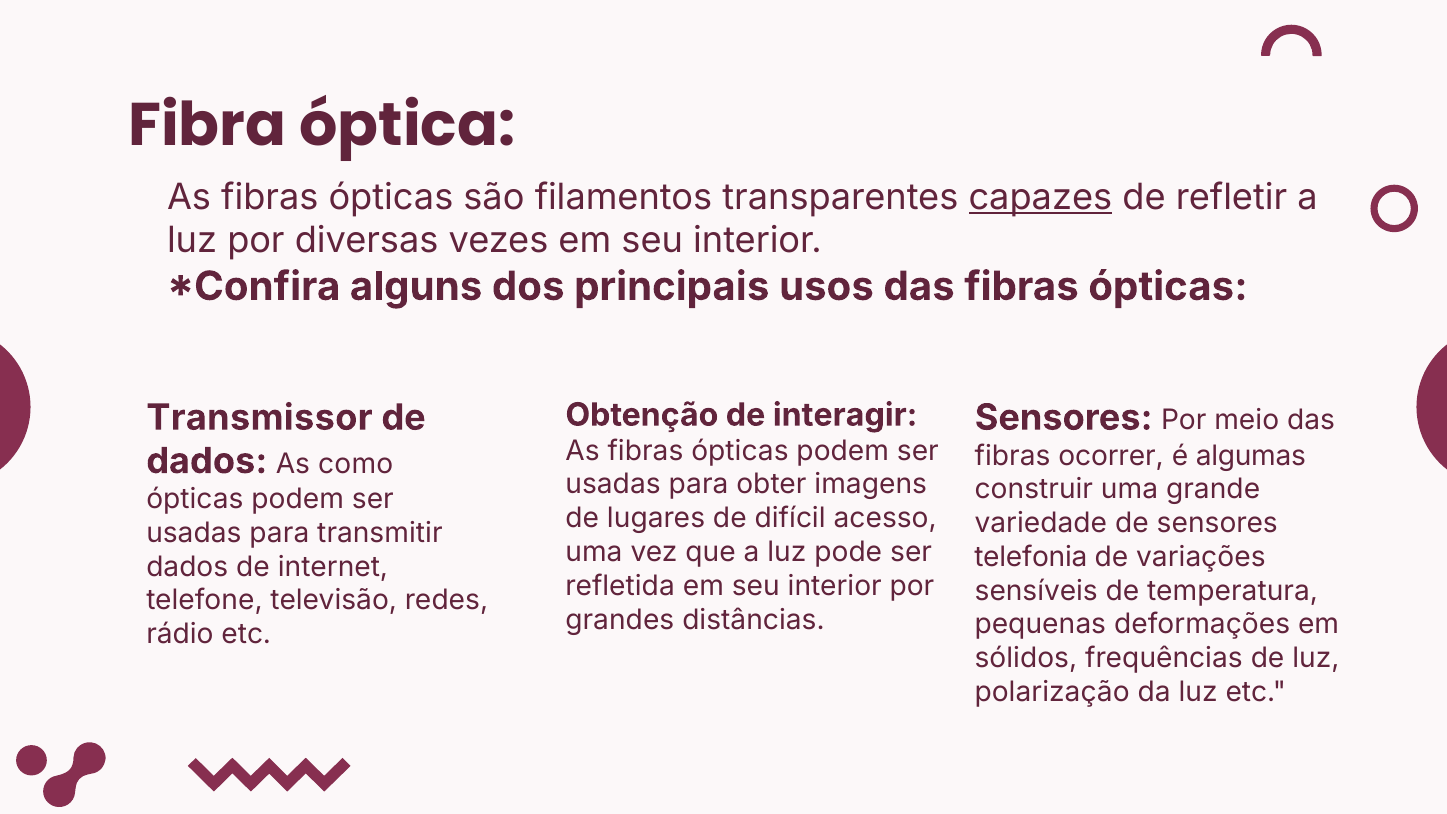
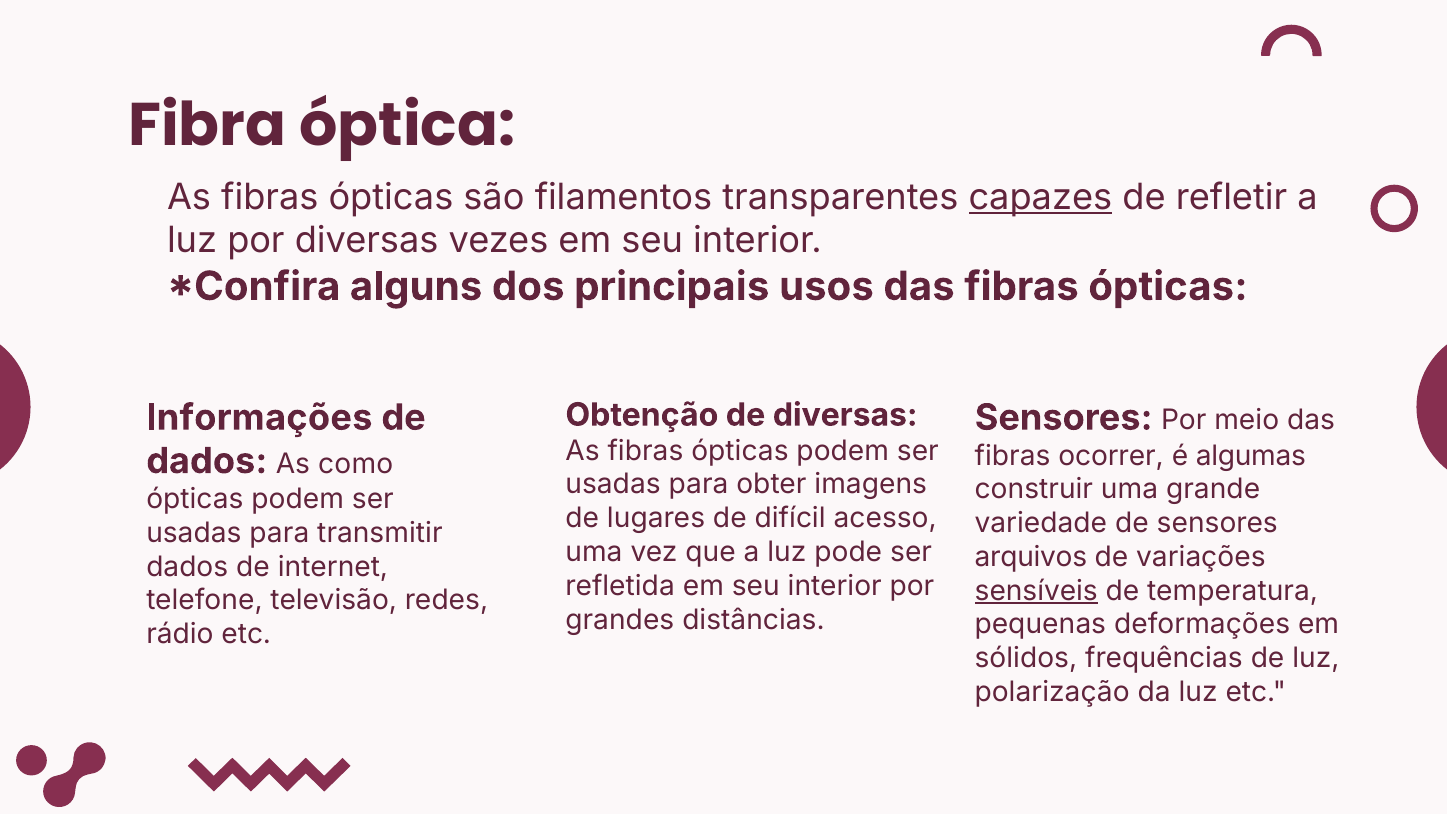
de interagir: interagir -> diversas
Transmissor: Transmissor -> Informações
telefonia: telefonia -> arquivos
sensíveis underline: none -> present
